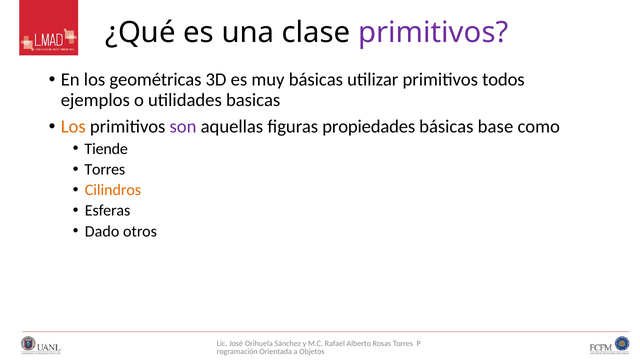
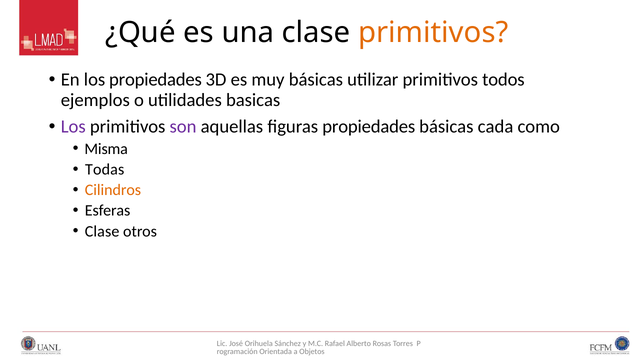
primitivos at (433, 33) colour: purple -> orange
los geométricas: geométricas -> propiedades
Los at (73, 127) colour: orange -> purple
base: base -> cada
Tiende: Tiende -> Misma
Torres at (105, 169): Torres -> Todas
Dado at (102, 231): Dado -> Clase
